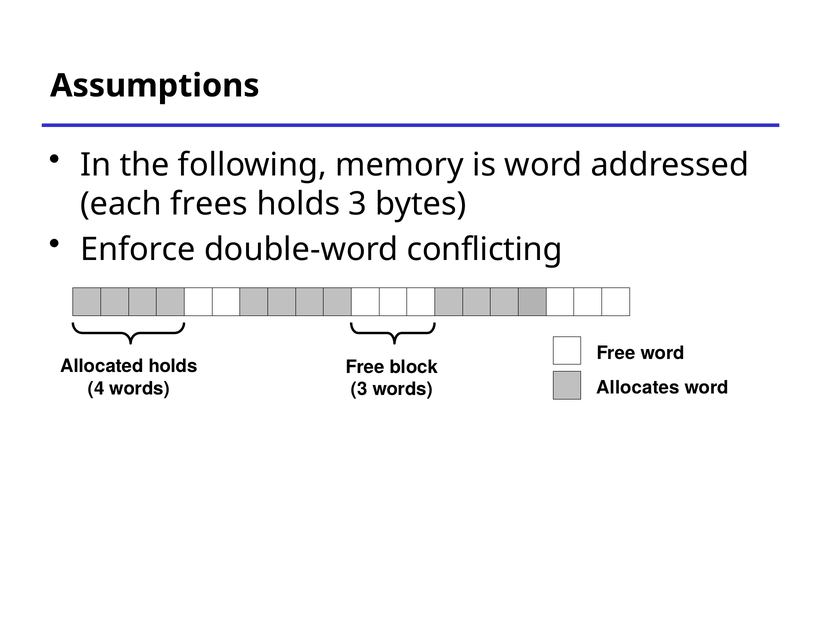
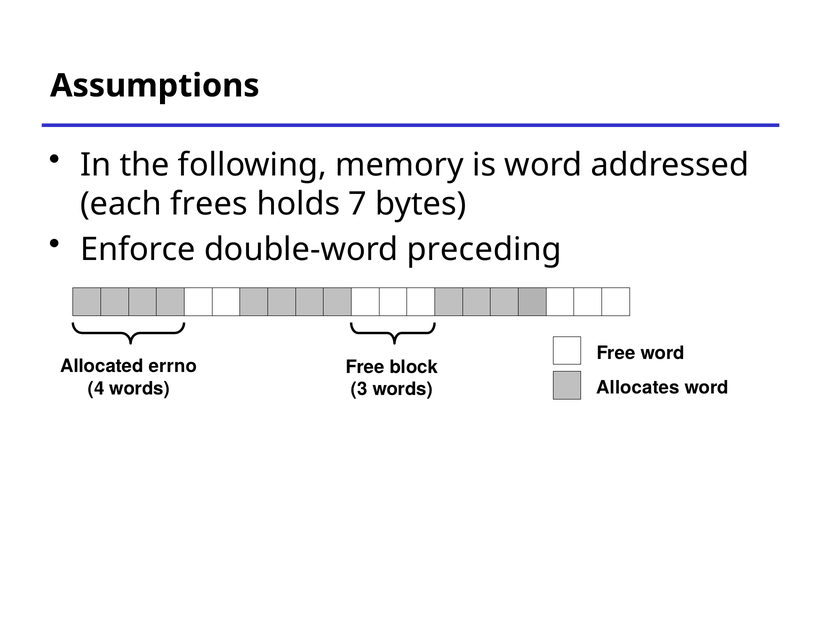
holds 3: 3 -> 7
conflicting: conflicting -> preceding
Allocated holds: holds -> errno
